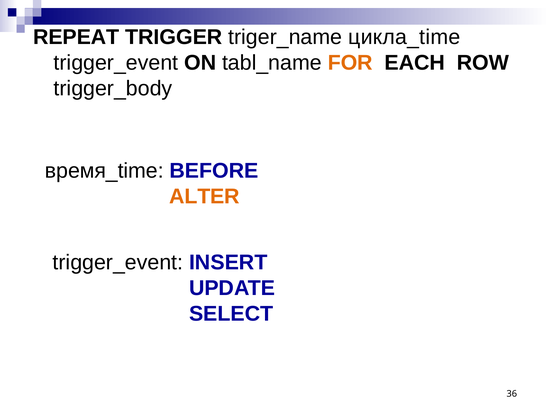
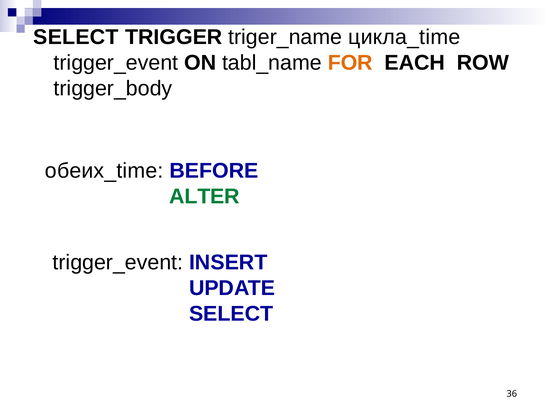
REPEAT at (76, 37): REPEAT -> SELECT
время_time: время_time -> обеих_time
ALTER colour: orange -> green
